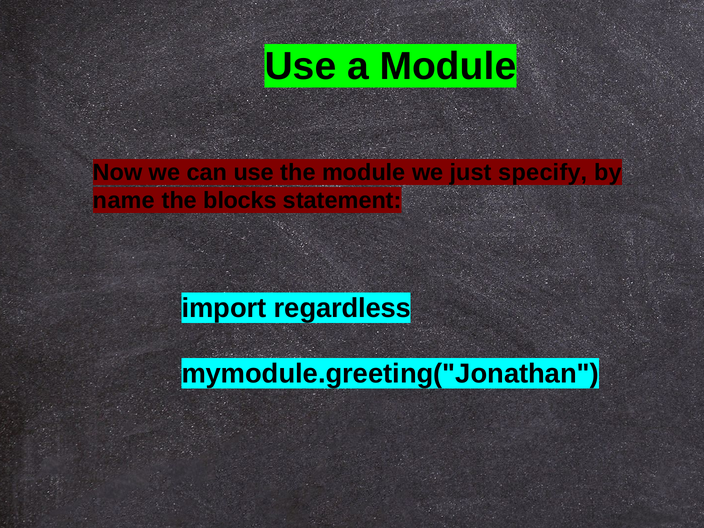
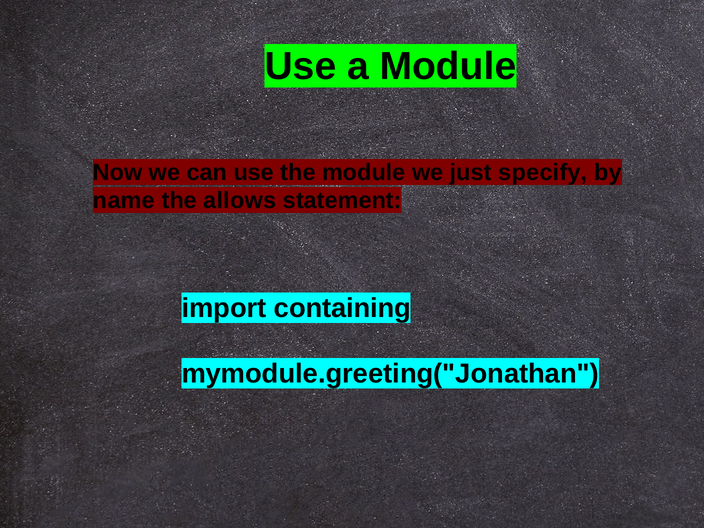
blocks: blocks -> allows
regardless: regardless -> containing
